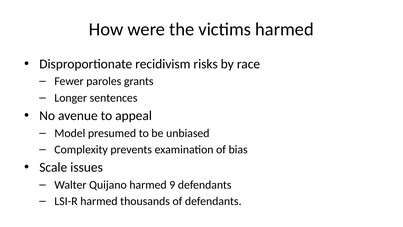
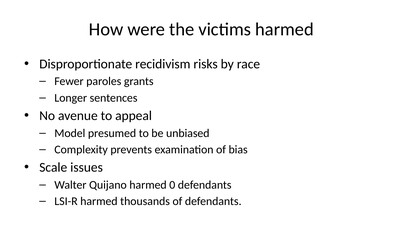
9: 9 -> 0
